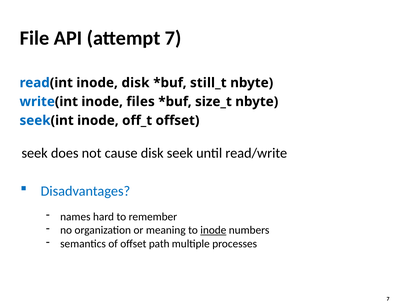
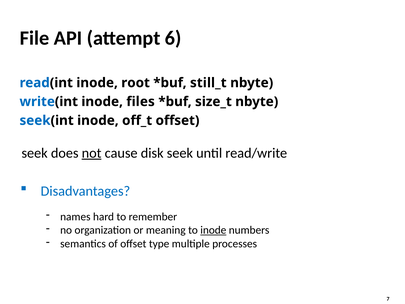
attempt 7: 7 -> 6
inode disk: disk -> root
not underline: none -> present
path: path -> type
